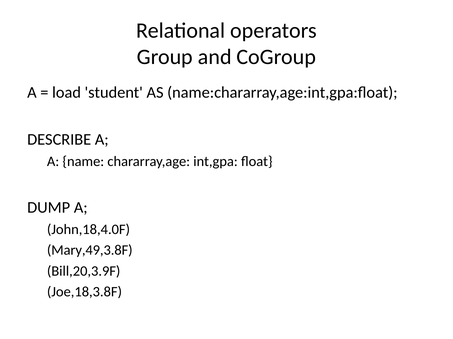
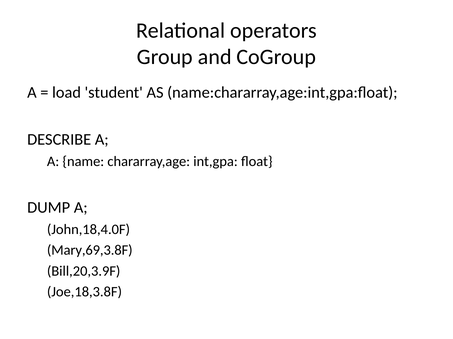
Mary,49,3.8F: Mary,49,3.8F -> Mary,69,3.8F
